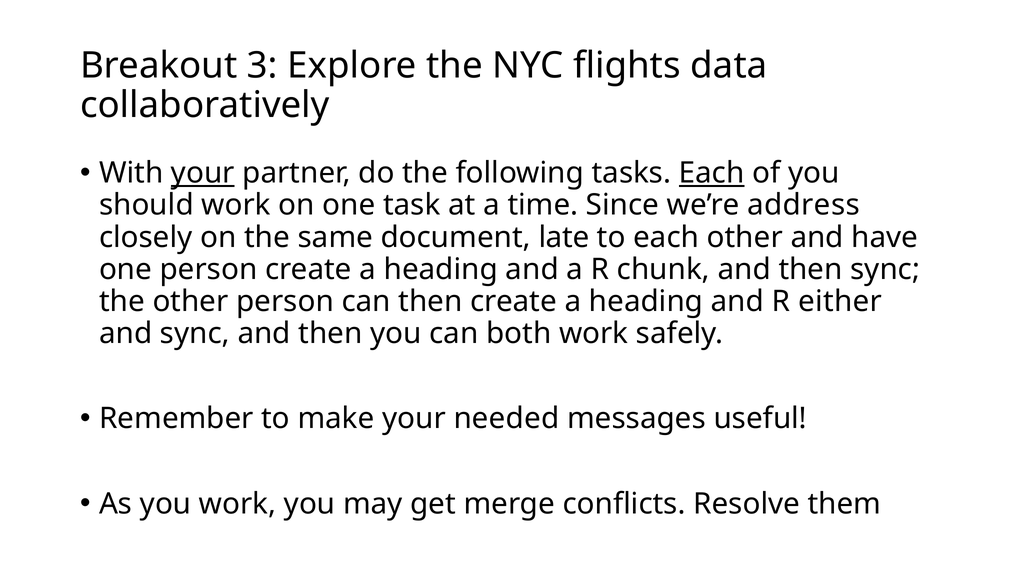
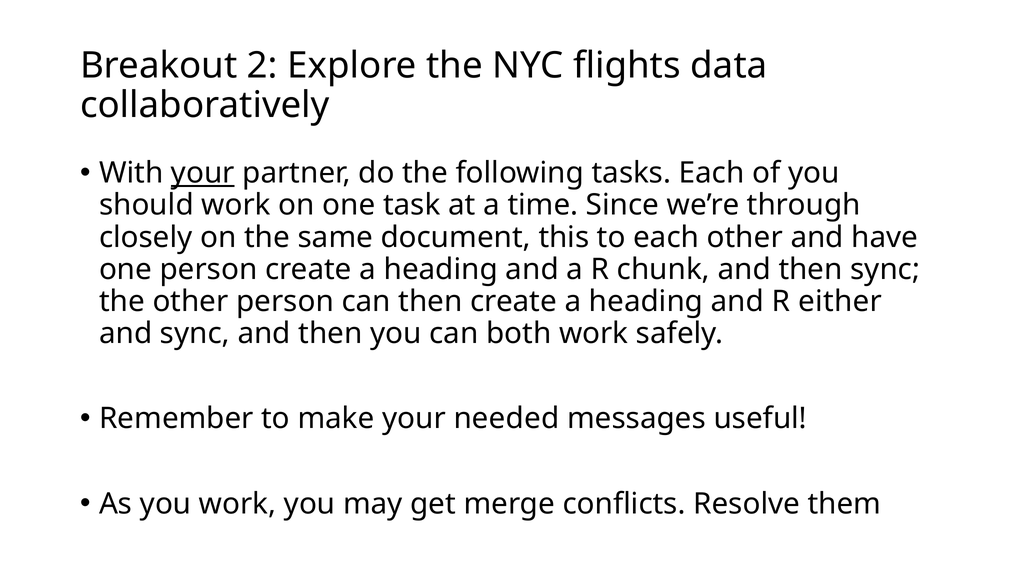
3: 3 -> 2
Each at (712, 173) underline: present -> none
address: address -> through
late: late -> this
